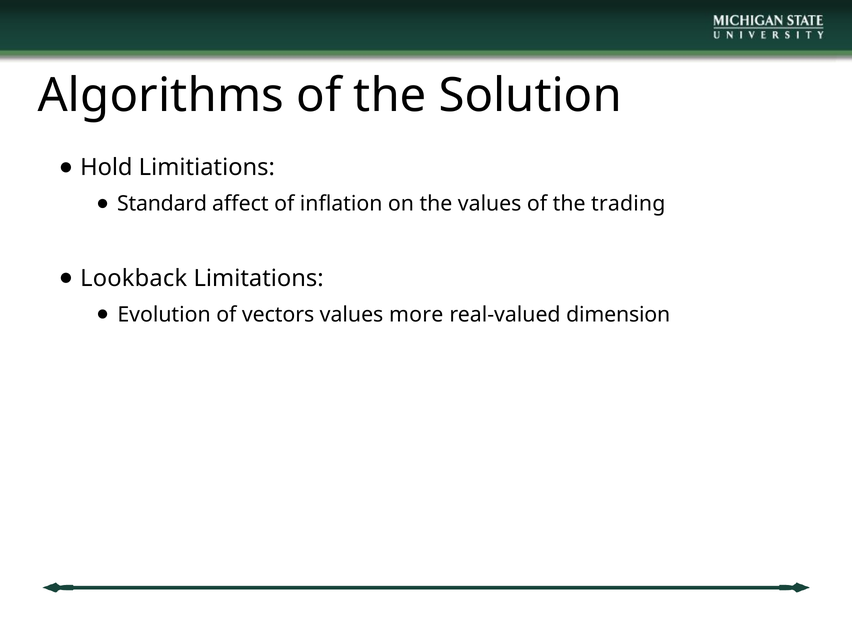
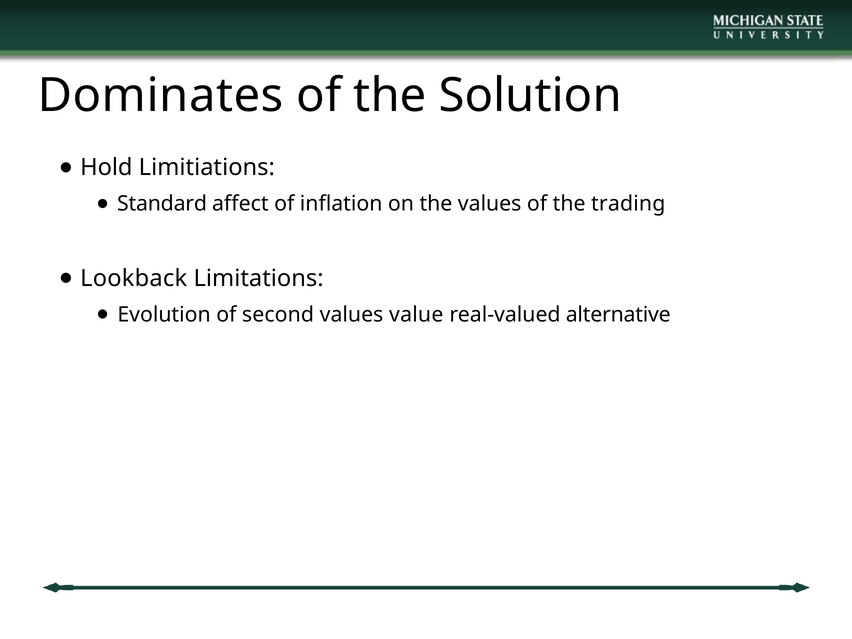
Algorithms: Algorithms -> Dominates
vectors: vectors -> second
more: more -> value
dimension: dimension -> alternative
